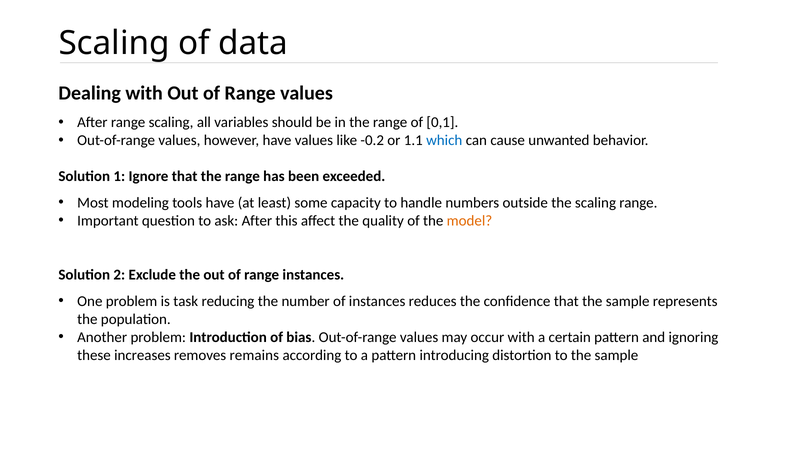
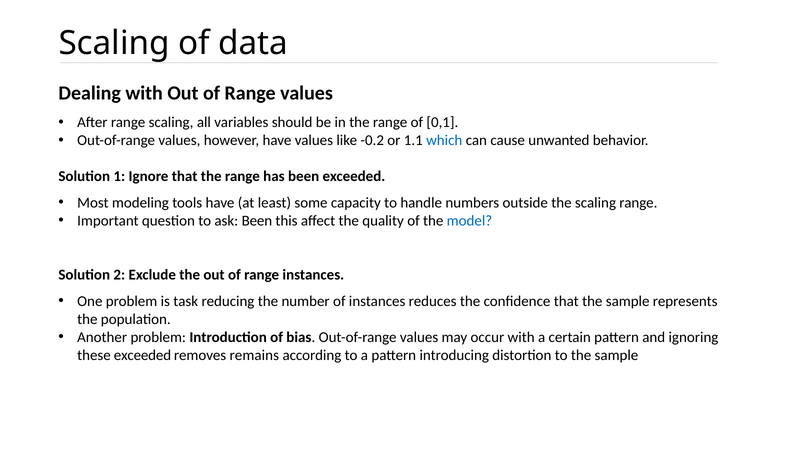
ask After: After -> Been
model colour: orange -> blue
these increases: increases -> exceeded
